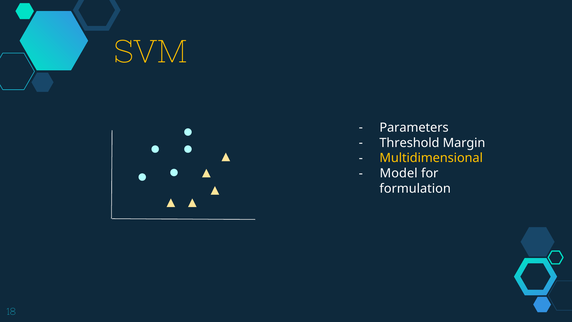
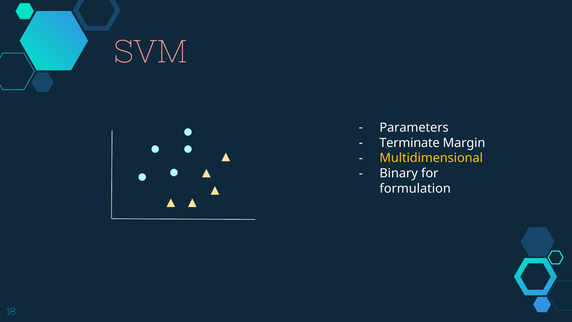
SVM colour: yellow -> pink
Threshold: Threshold -> Terminate
Model: Model -> Binary
